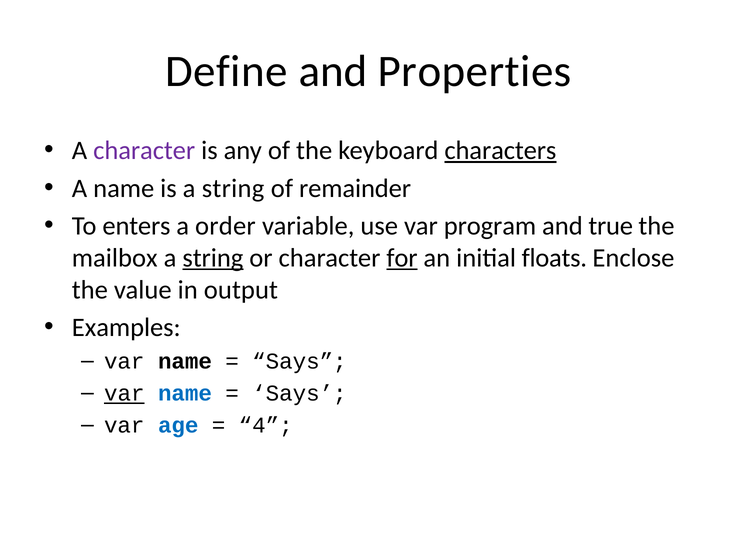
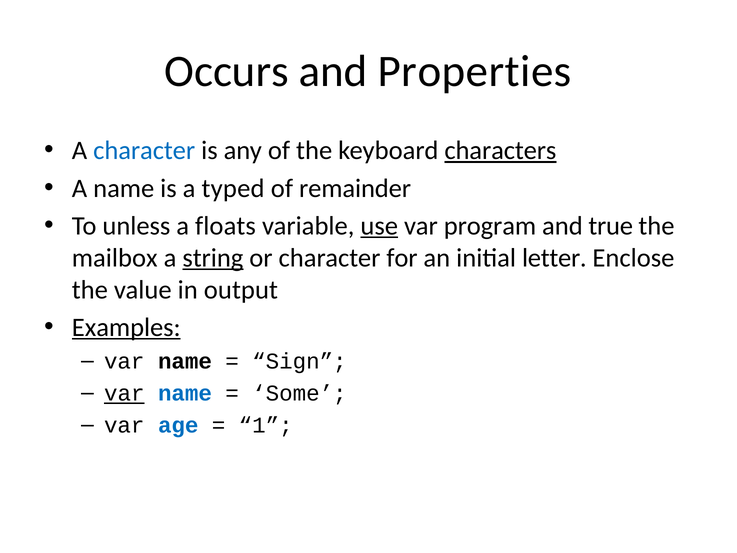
Define: Define -> Occurs
character at (144, 150) colour: purple -> blue
is a string: string -> typed
enters: enters -> unless
order: order -> floats
use underline: none -> present
for underline: present -> none
floats: floats -> letter
Examples underline: none -> present
Says at (299, 361): Says -> Sign
Says at (299, 393): Says -> Some
4: 4 -> 1
